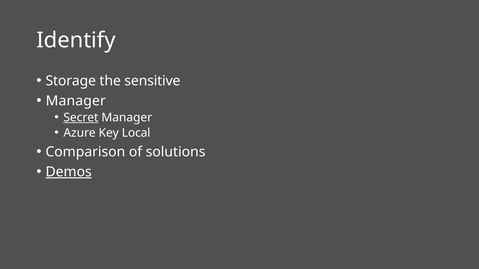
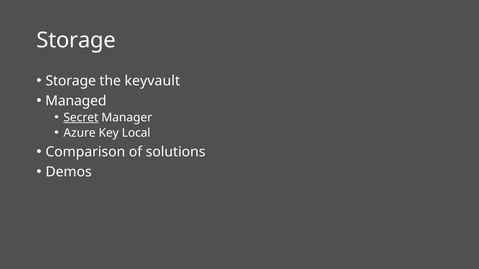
Identify at (76, 40): Identify -> Storage
sensitive: sensitive -> keyvault
Manager at (76, 101): Manager -> Managed
Demos underline: present -> none
